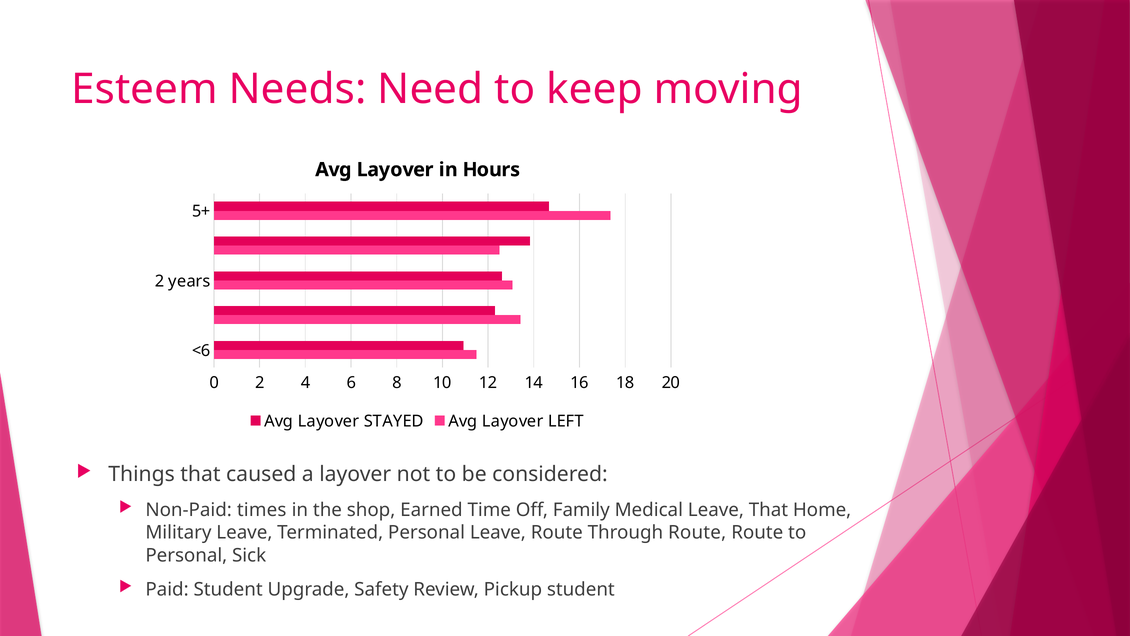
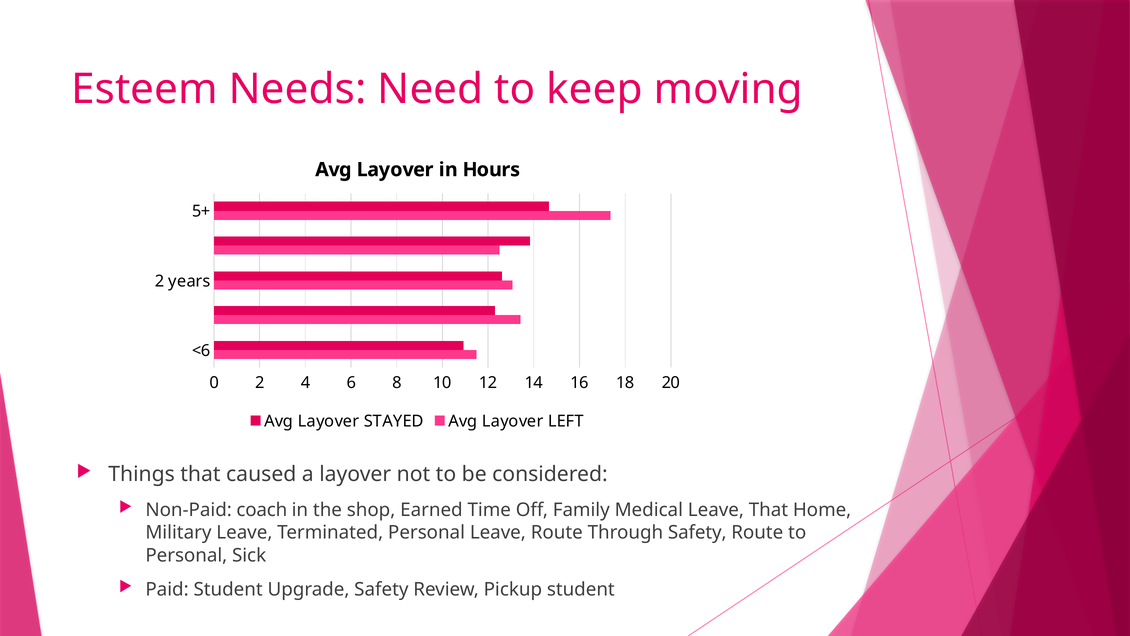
times: times -> coach
Through Route: Route -> Safety
